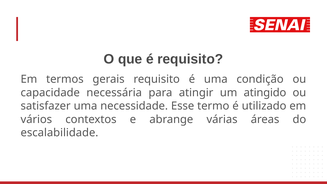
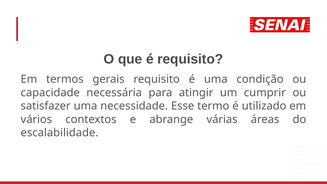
atingido: atingido -> cumprir
